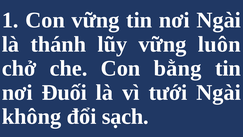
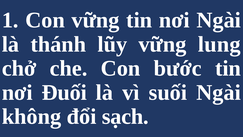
luôn: luôn -> lung
bằng: bằng -> bước
tưới: tưới -> suối
